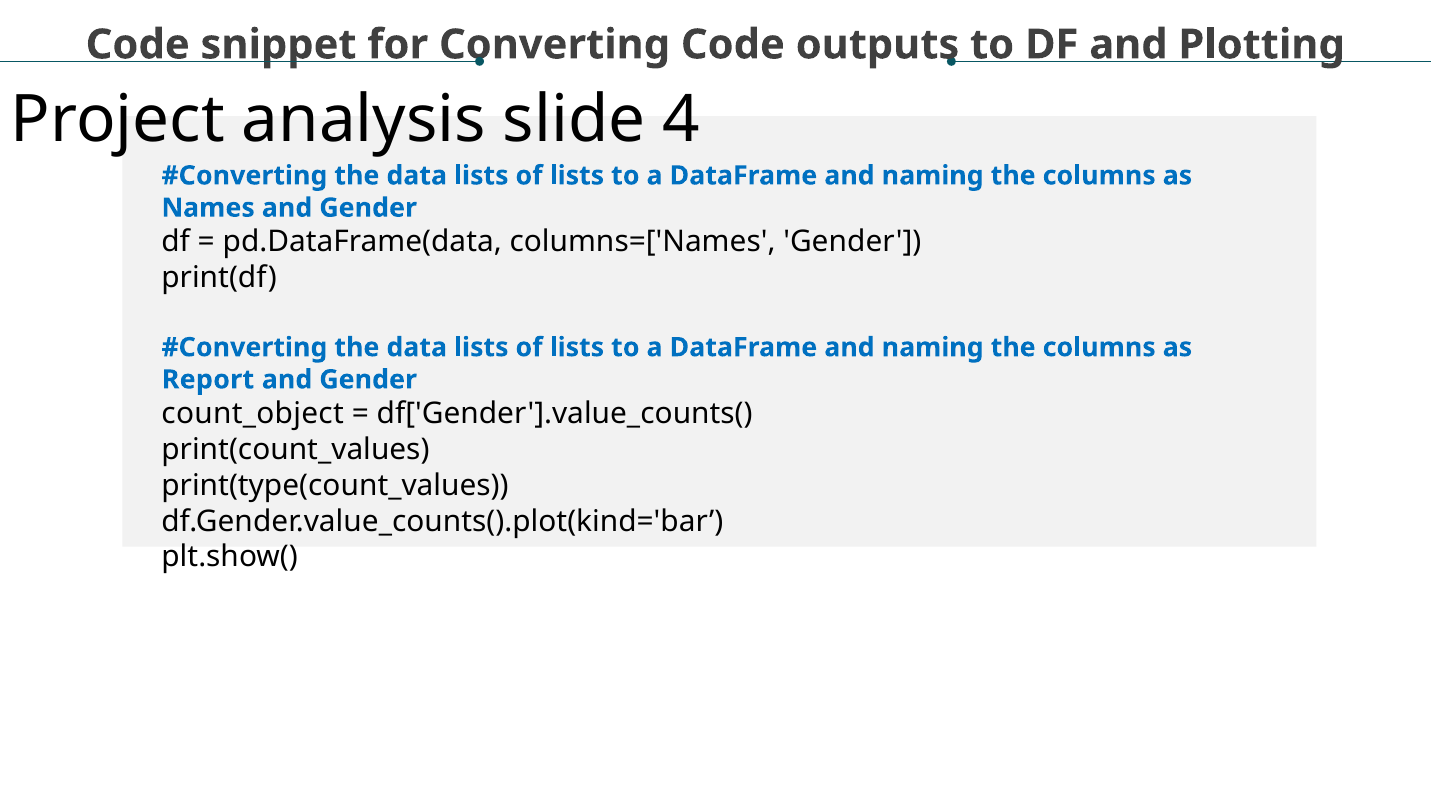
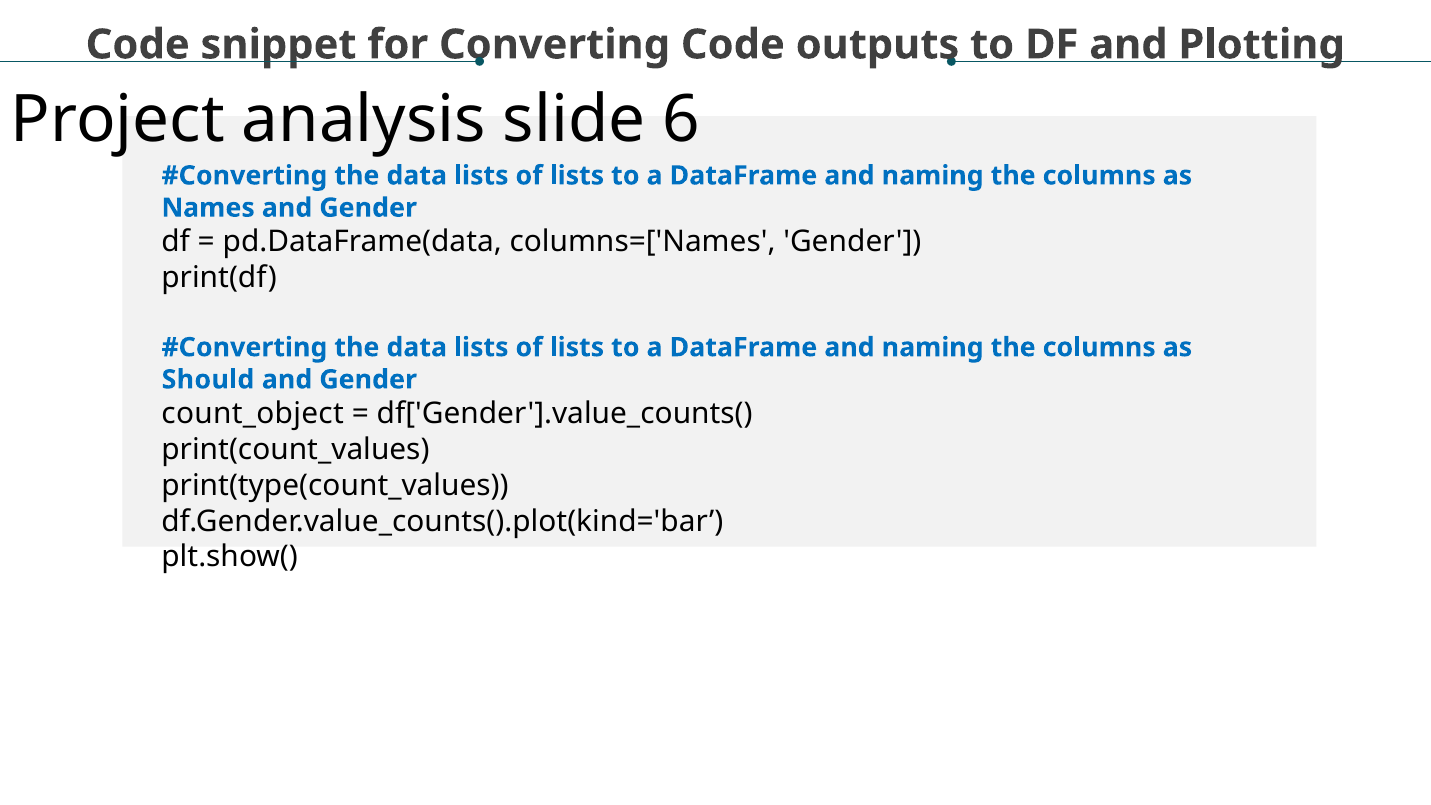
4: 4 -> 6
Report: Report -> Should
